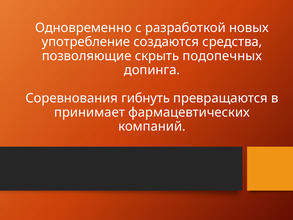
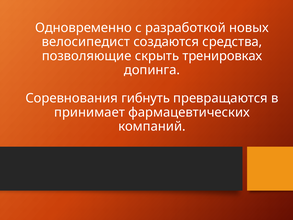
употребление: употребление -> велосипедист
подопечных: подопечных -> тренировках
